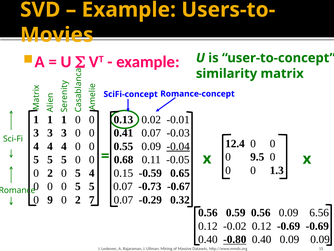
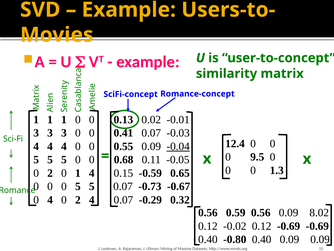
2 0 5: 5 -> 1
9 at (50, 200): 9 -> 4
2 7: 7 -> 4
6.56: 6.56 -> 8.02
-0.80 underline: present -> none
